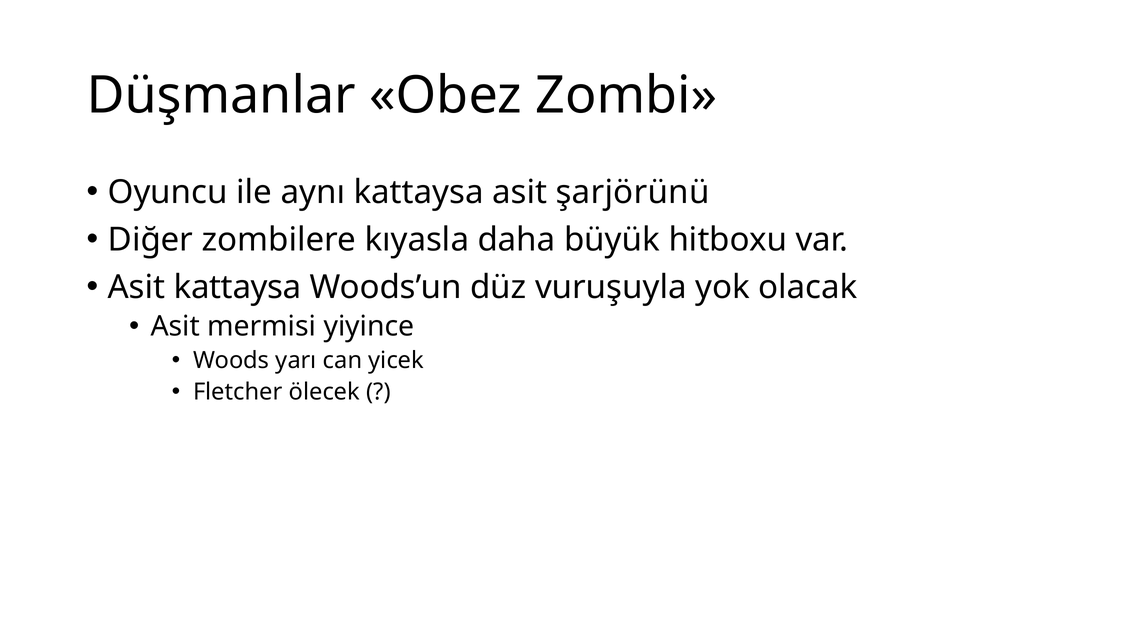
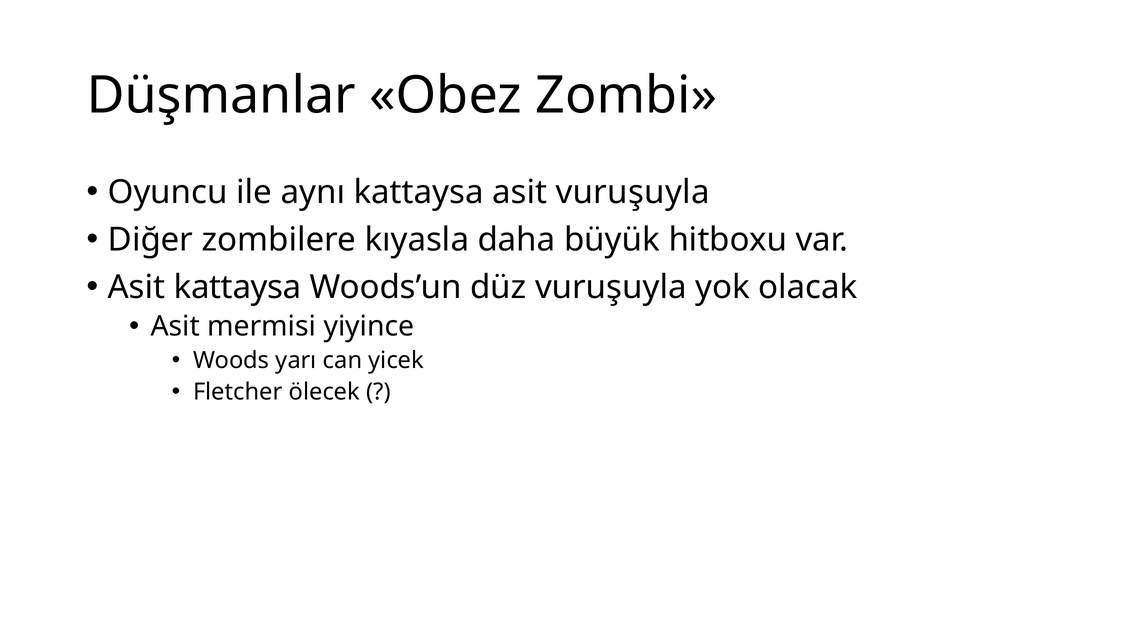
asit şarjörünü: şarjörünü -> vuruşuyla
